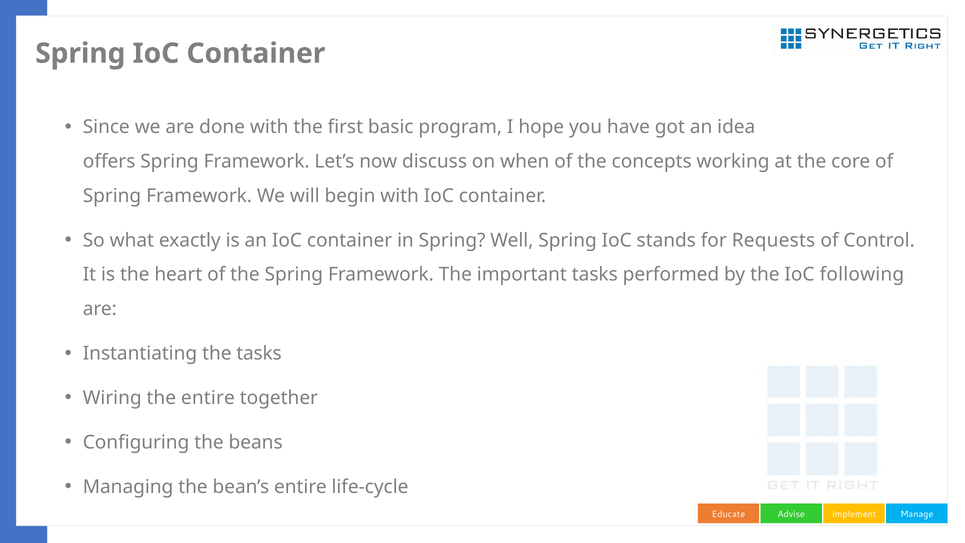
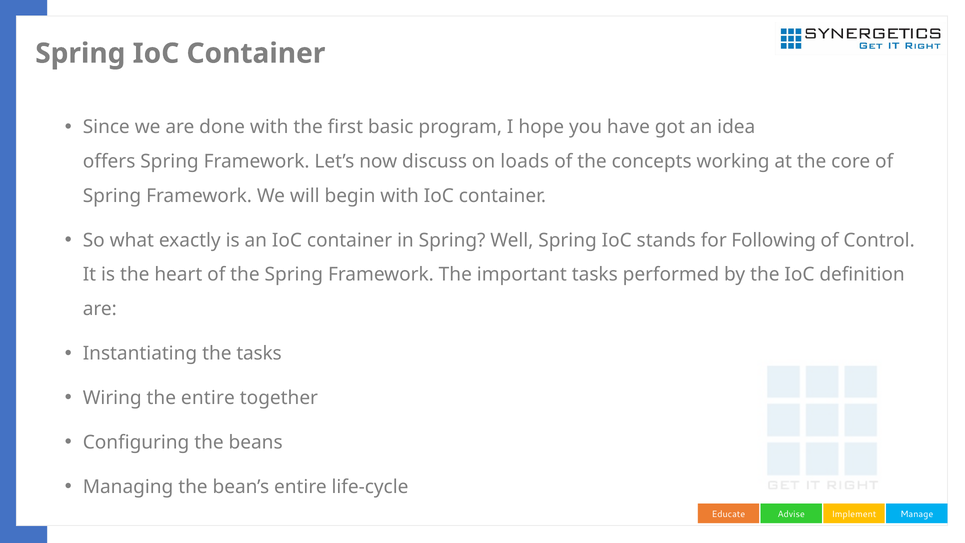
when: when -> loads
Requests: Requests -> Following
following: following -> definition
